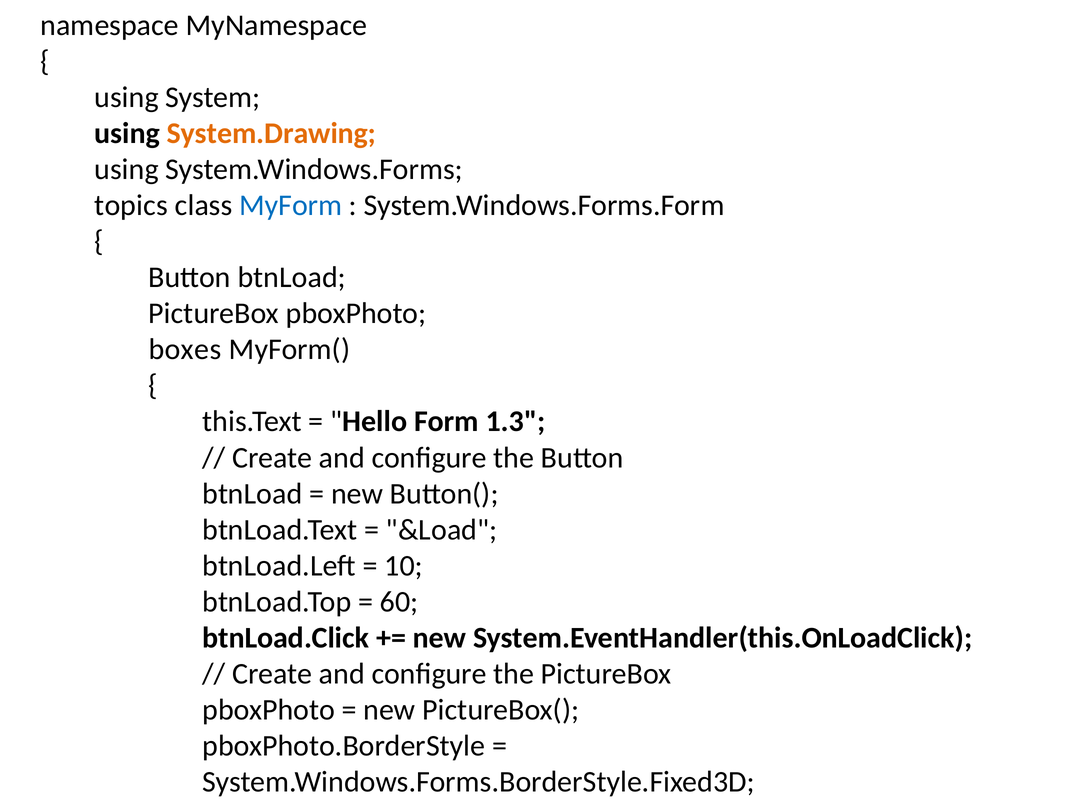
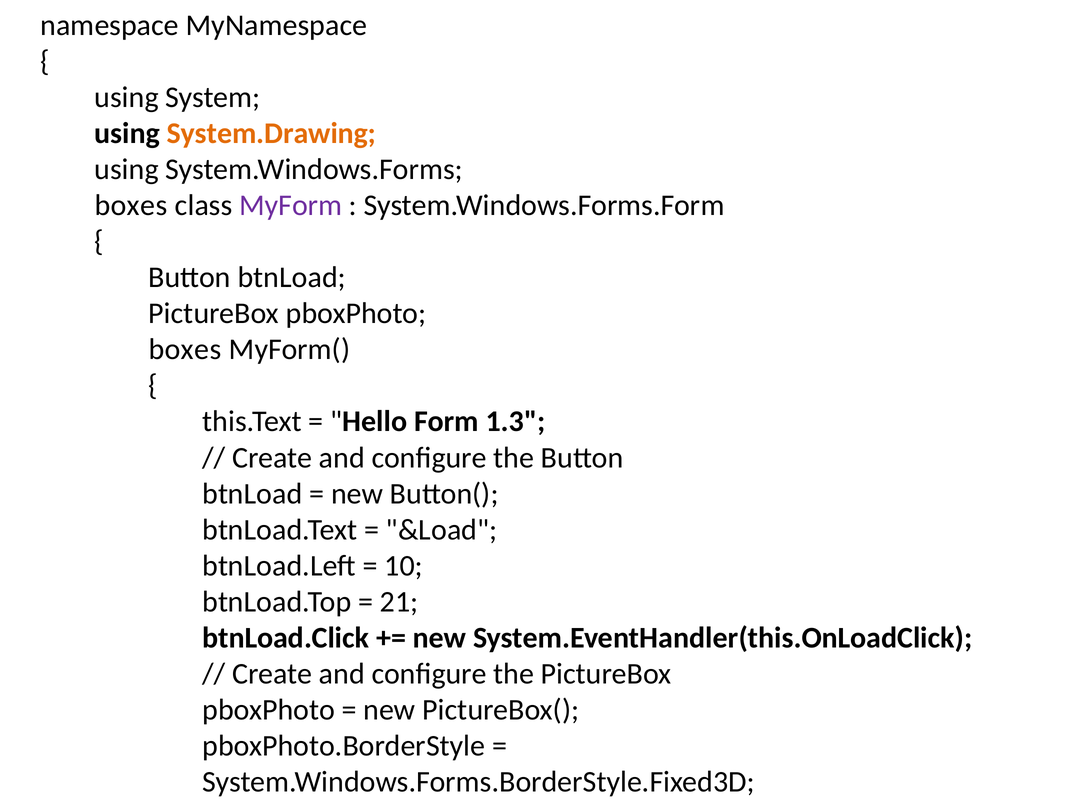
topics at (131, 205): topics -> boxes
MyForm colour: blue -> purple
60: 60 -> 21
